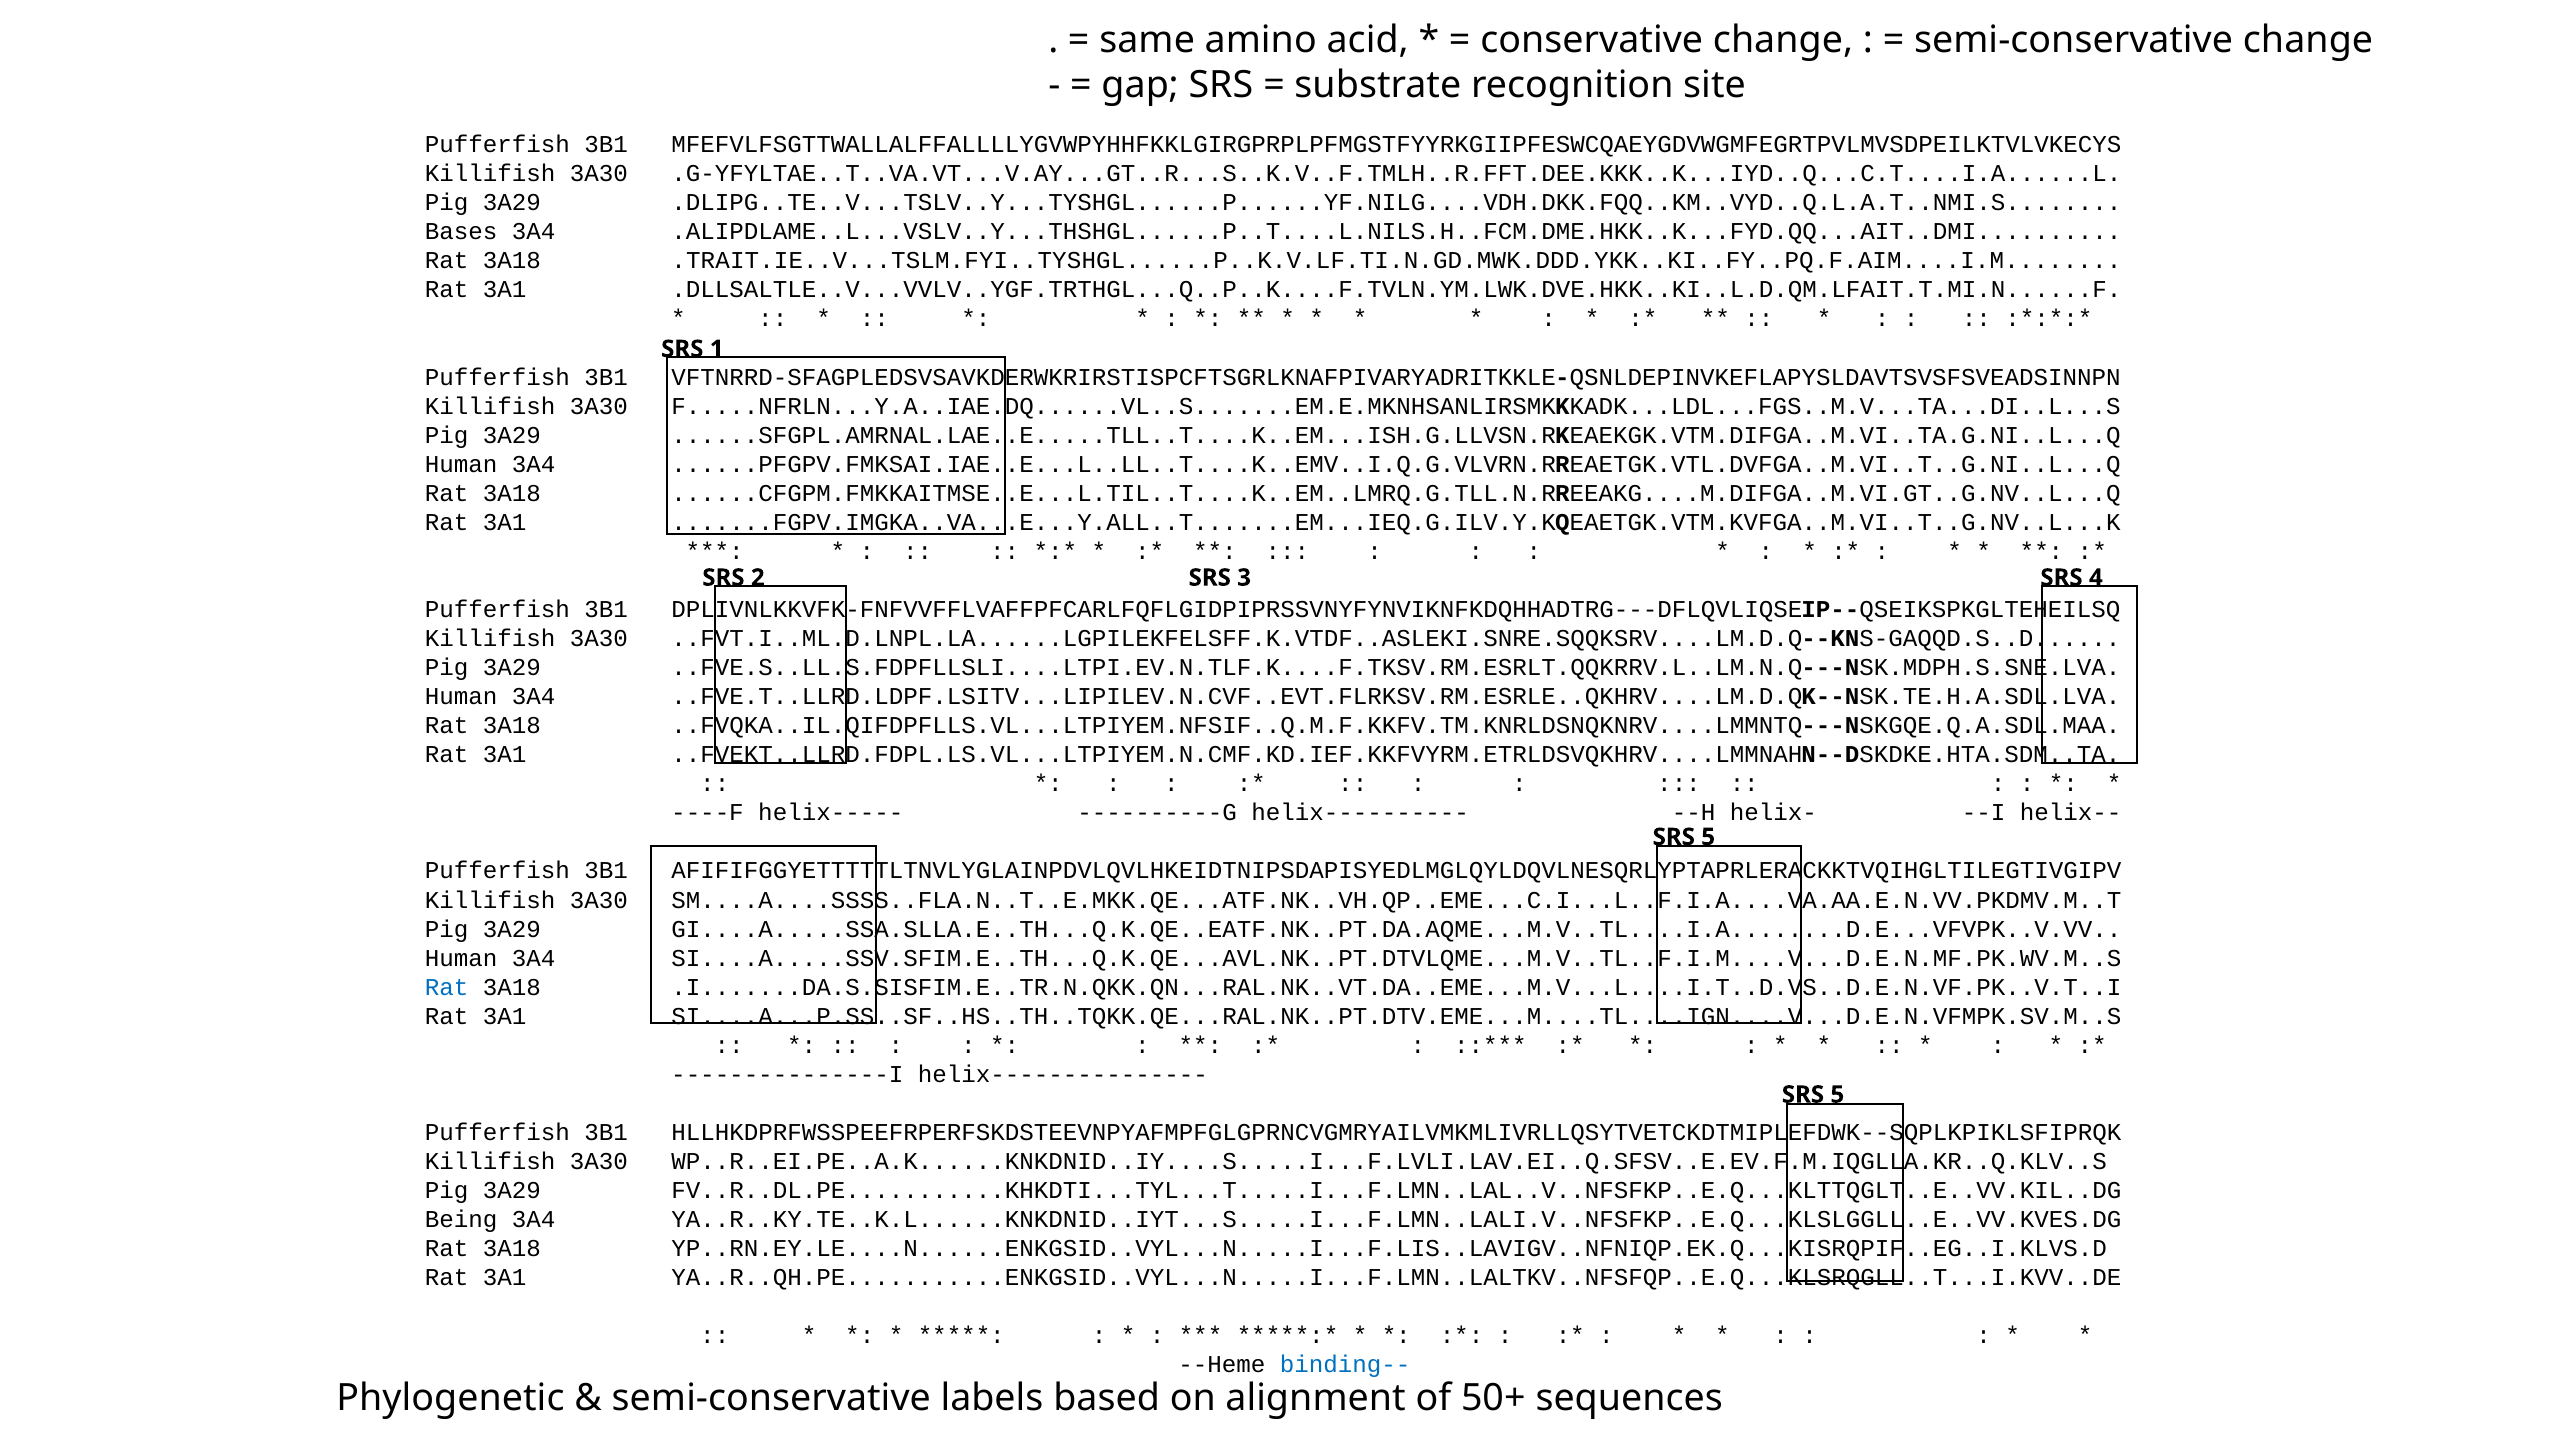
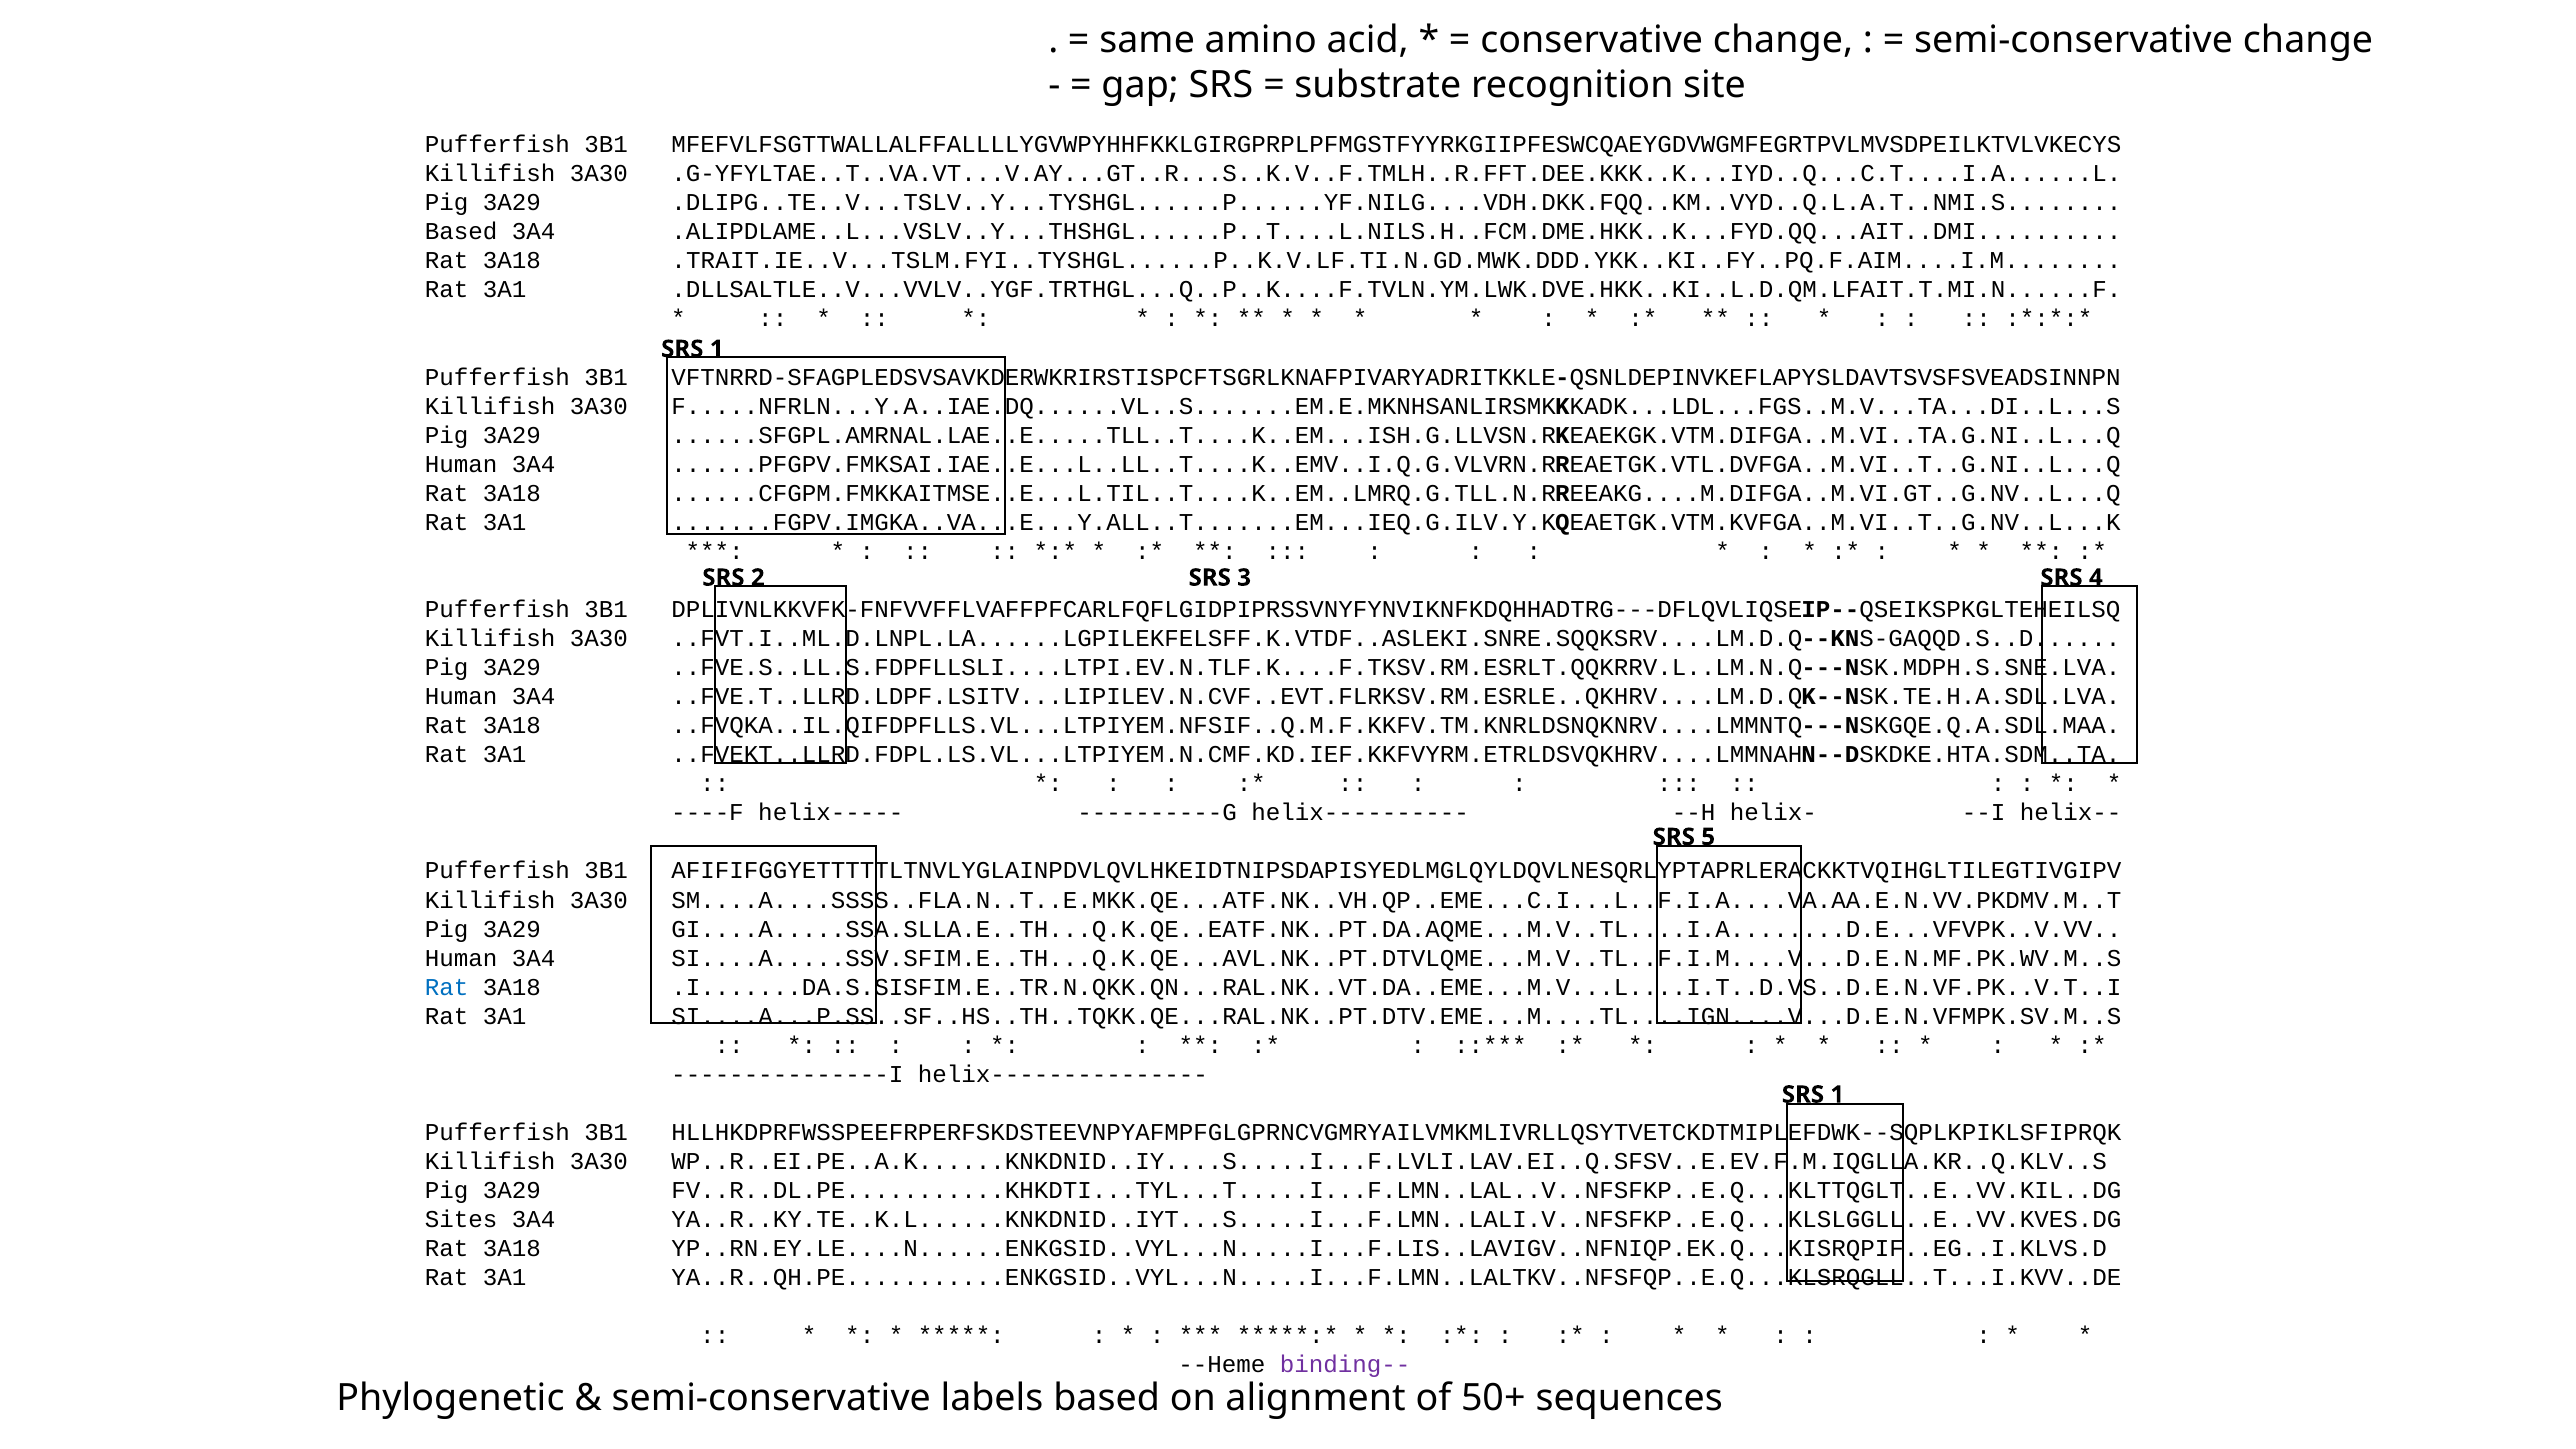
Bases at (461, 232): Bases -> Based
5 at (1837, 1095): 5 -> 1
Being: Being -> Sites
binding-- colour: blue -> purple
